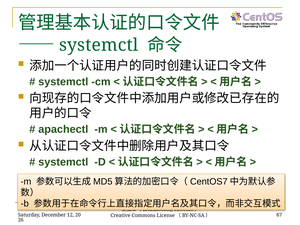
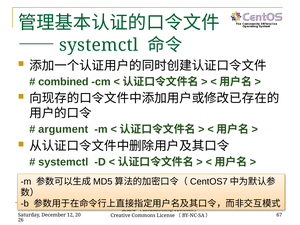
systemctl at (63, 82): systemctl -> combined
apachectl: apachectl -> argument
